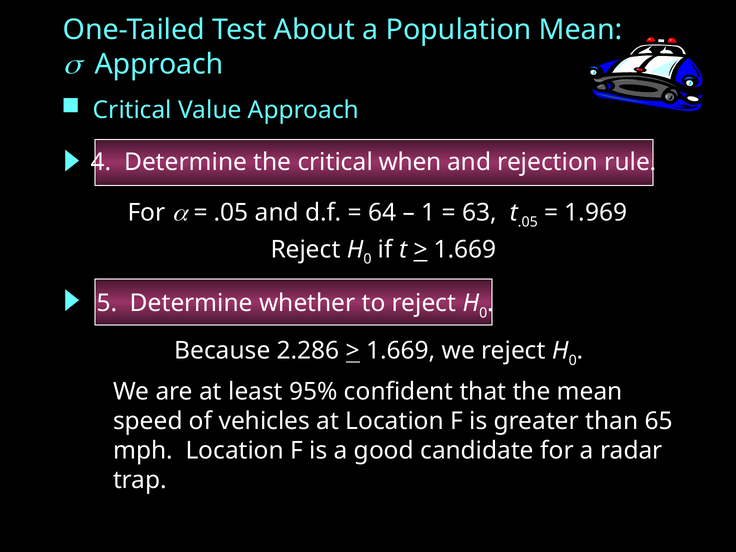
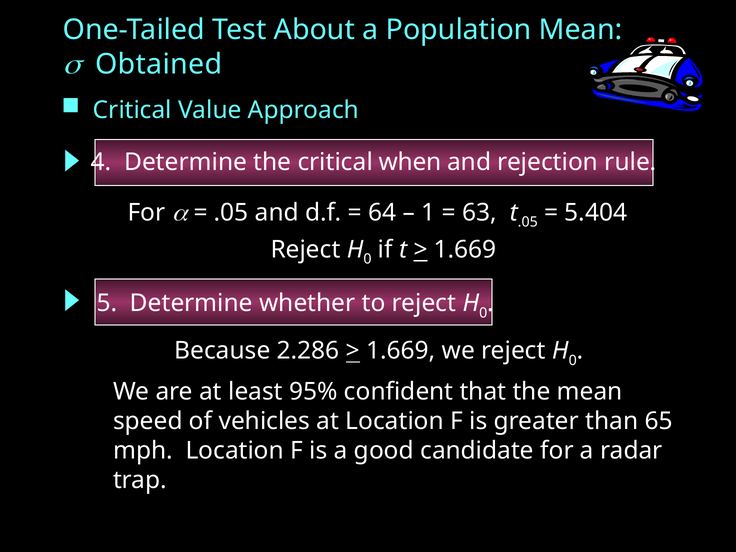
s Approach: Approach -> Obtained
1.969: 1.969 -> 5.404
